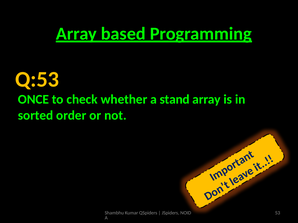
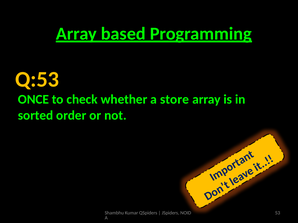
stand: stand -> store
